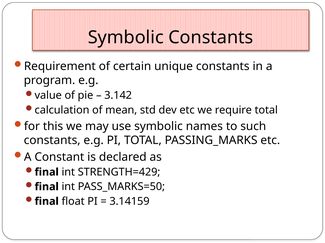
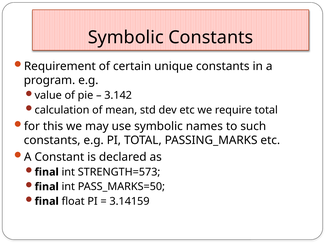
STRENGTH=429: STRENGTH=429 -> STRENGTH=573
